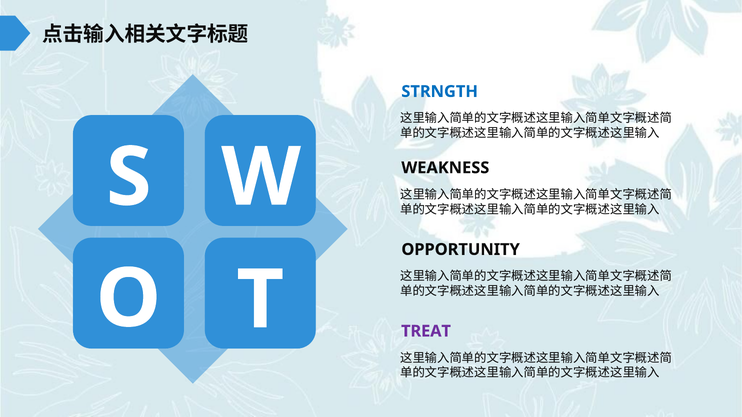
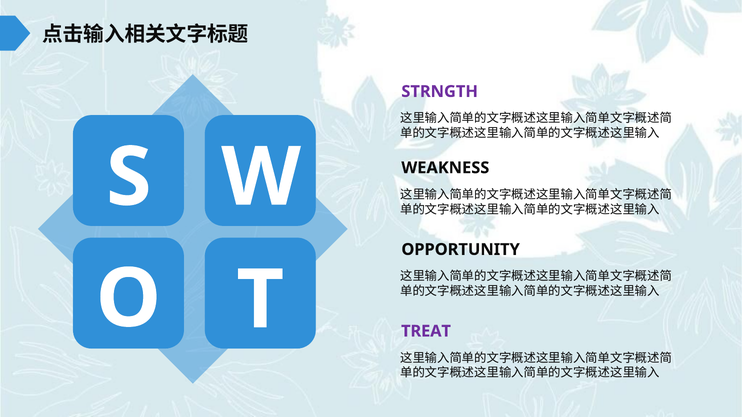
STRNGTH colour: blue -> purple
